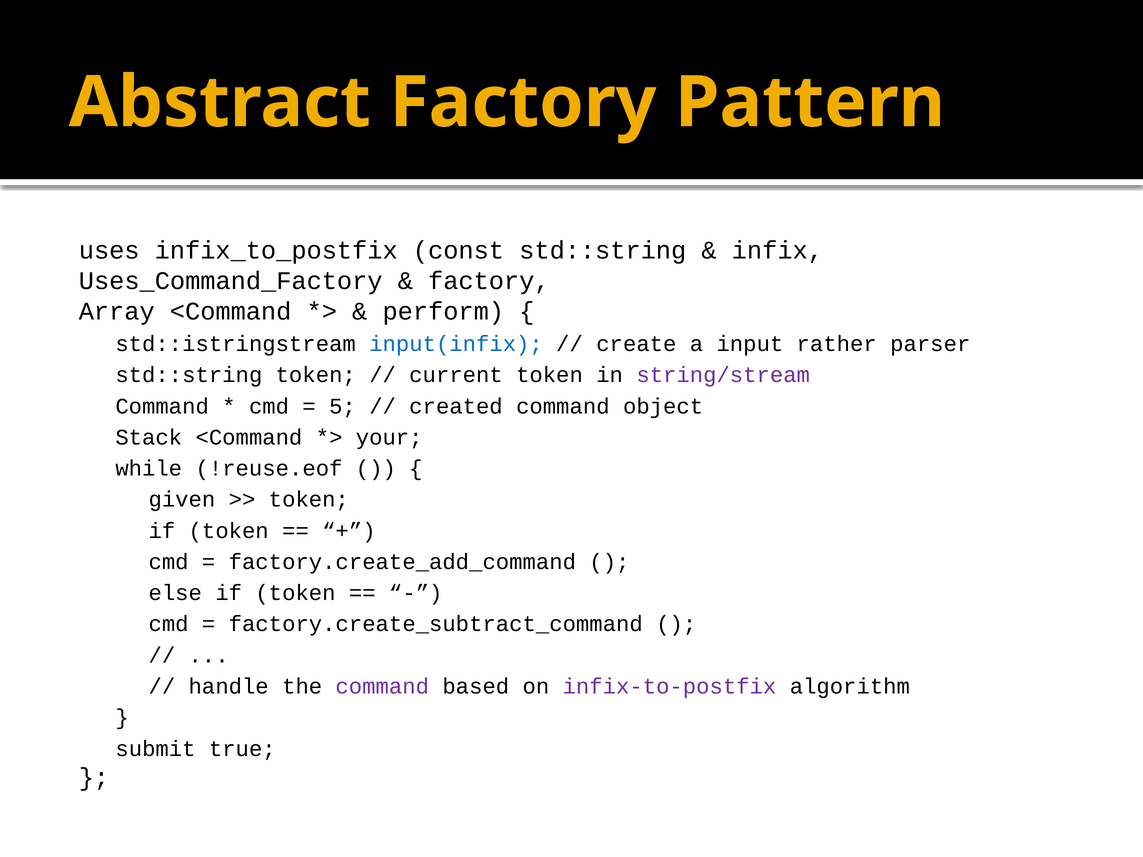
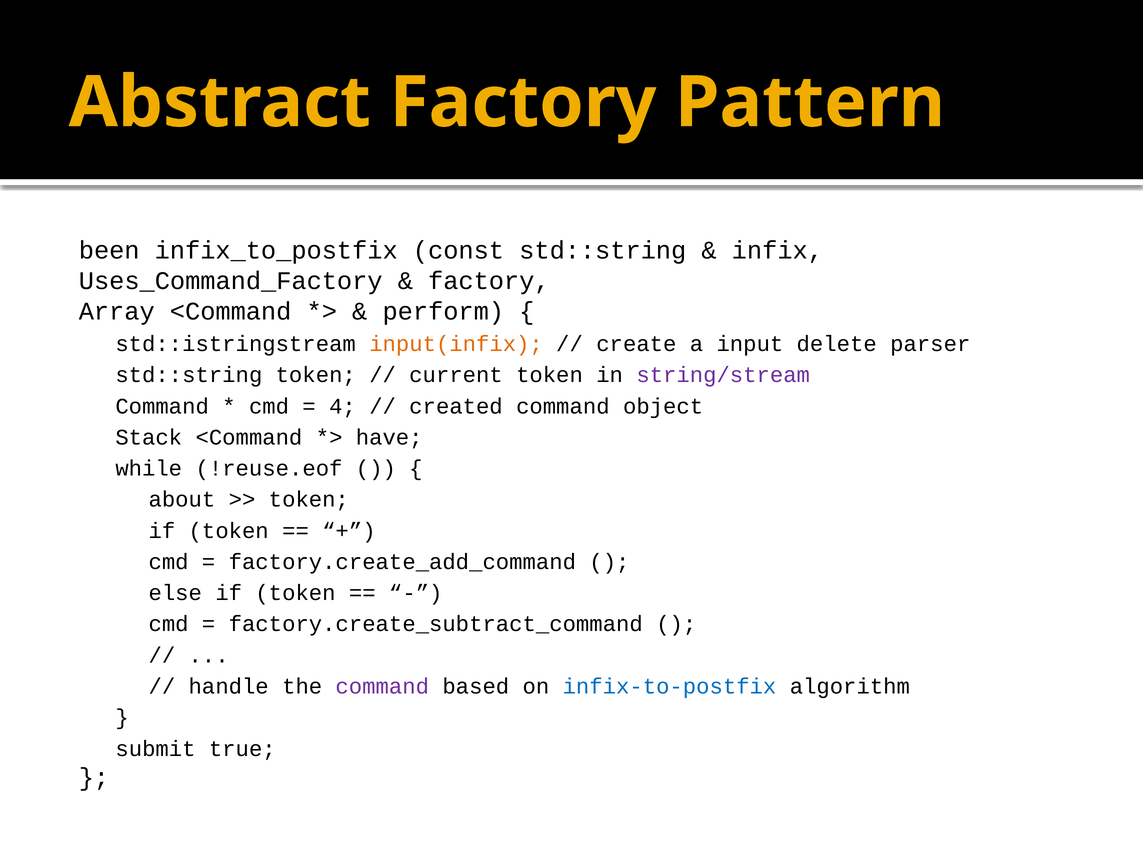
uses: uses -> been
input(infix colour: blue -> orange
rather: rather -> delete
5: 5 -> 4
your: your -> have
given: given -> about
infix-to-postfix colour: purple -> blue
